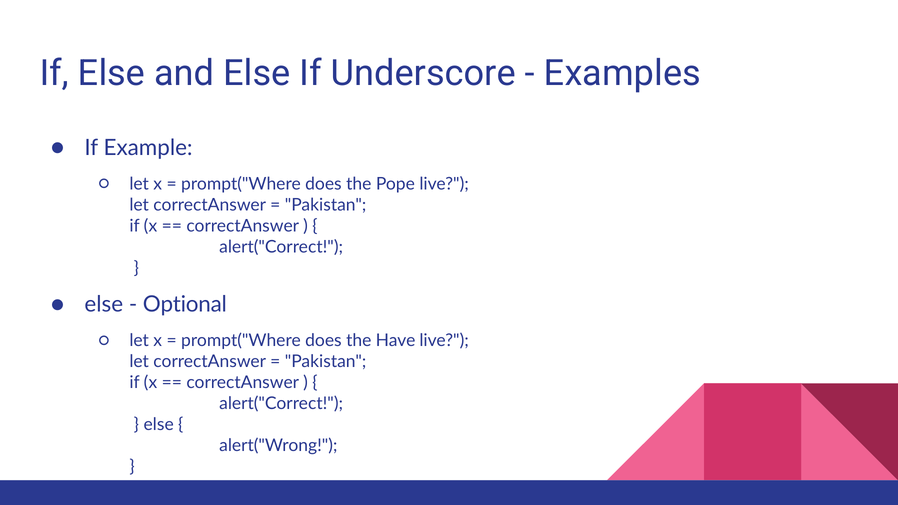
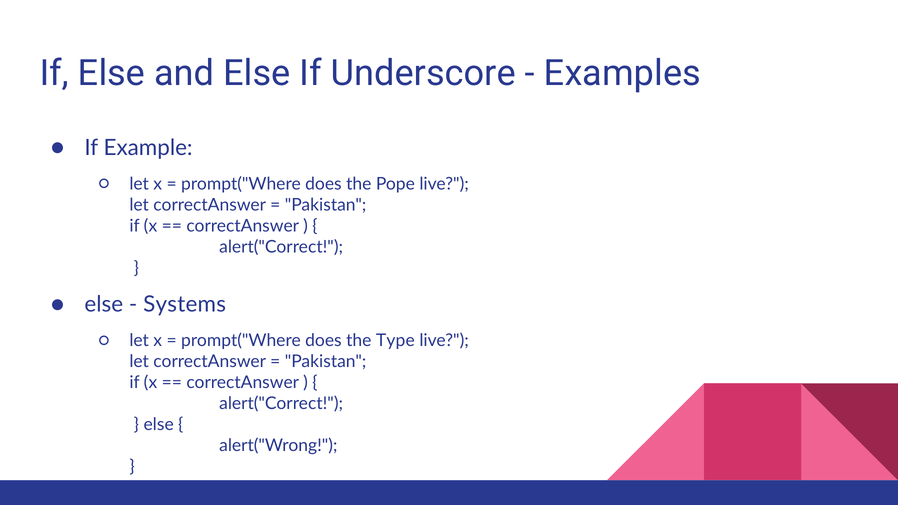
Optional: Optional -> Systems
Have: Have -> Type
